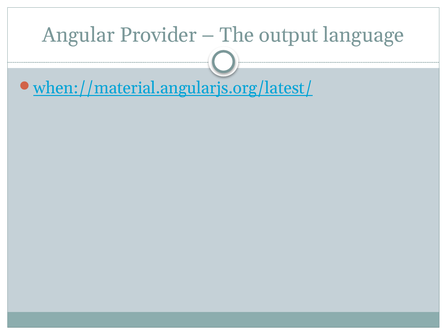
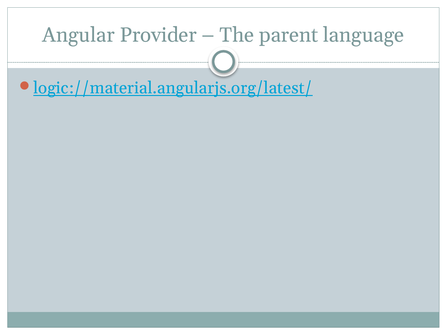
output: output -> parent
when://material.angularjs.org/latest/: when://material.angularjs.org/latest/ -> logic://material.angularjs.org/latest/
